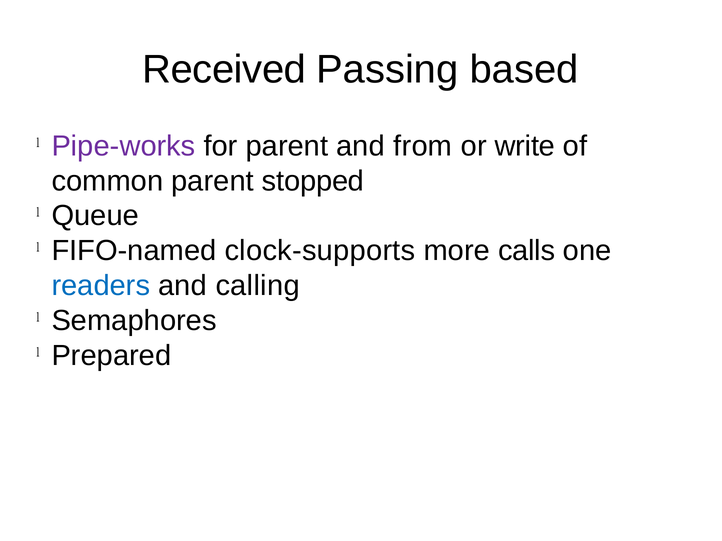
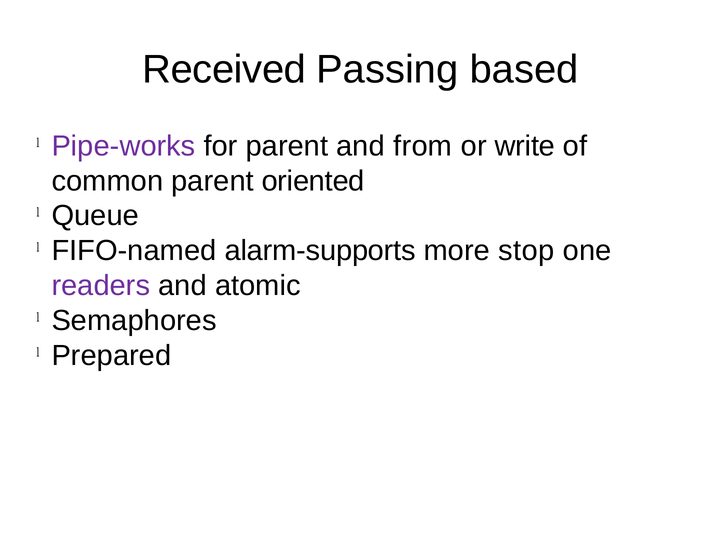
stopped: stopped -> oriented
clock-supports: clock-supports -> alarm-supports
calls: calls -> stop
readers colour: blue -> purple
calling: calling -> atomic
